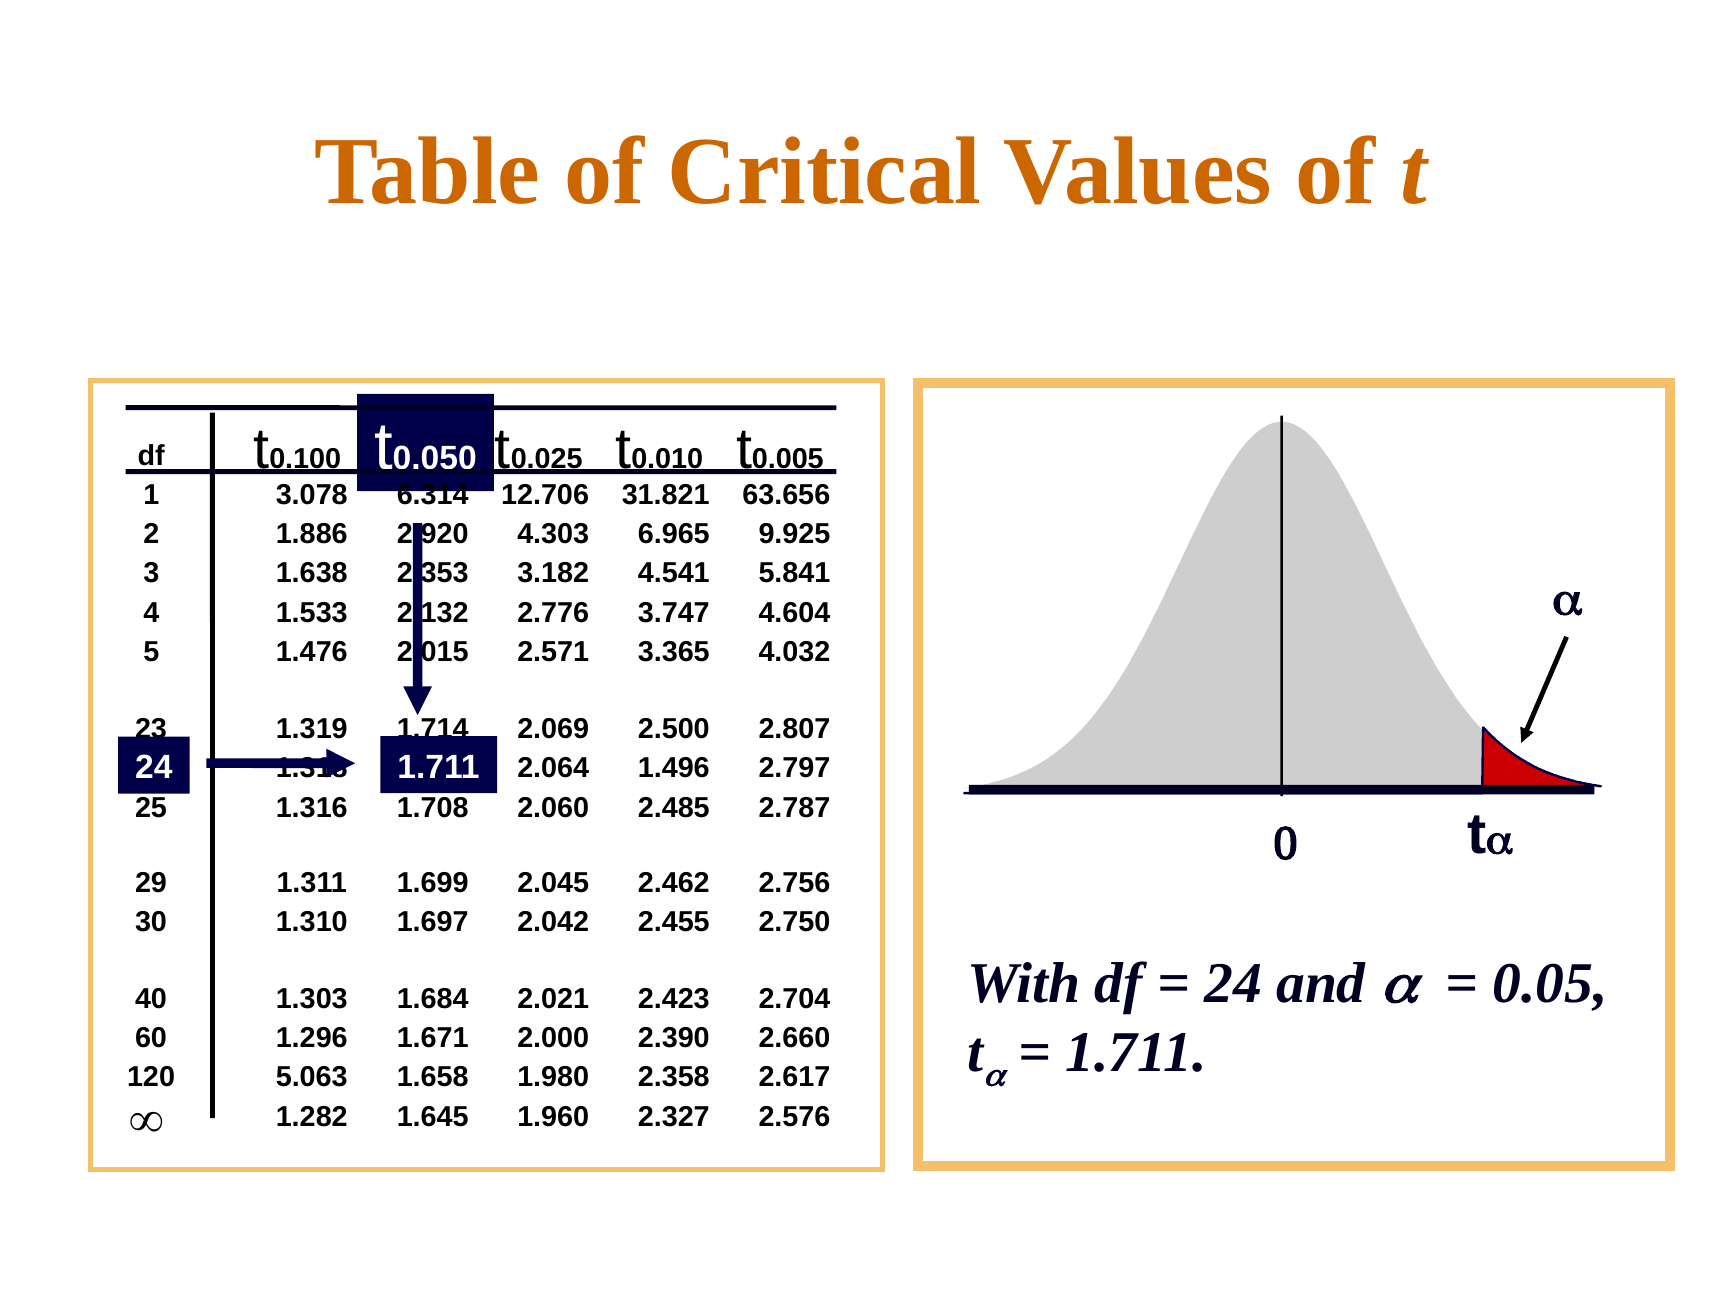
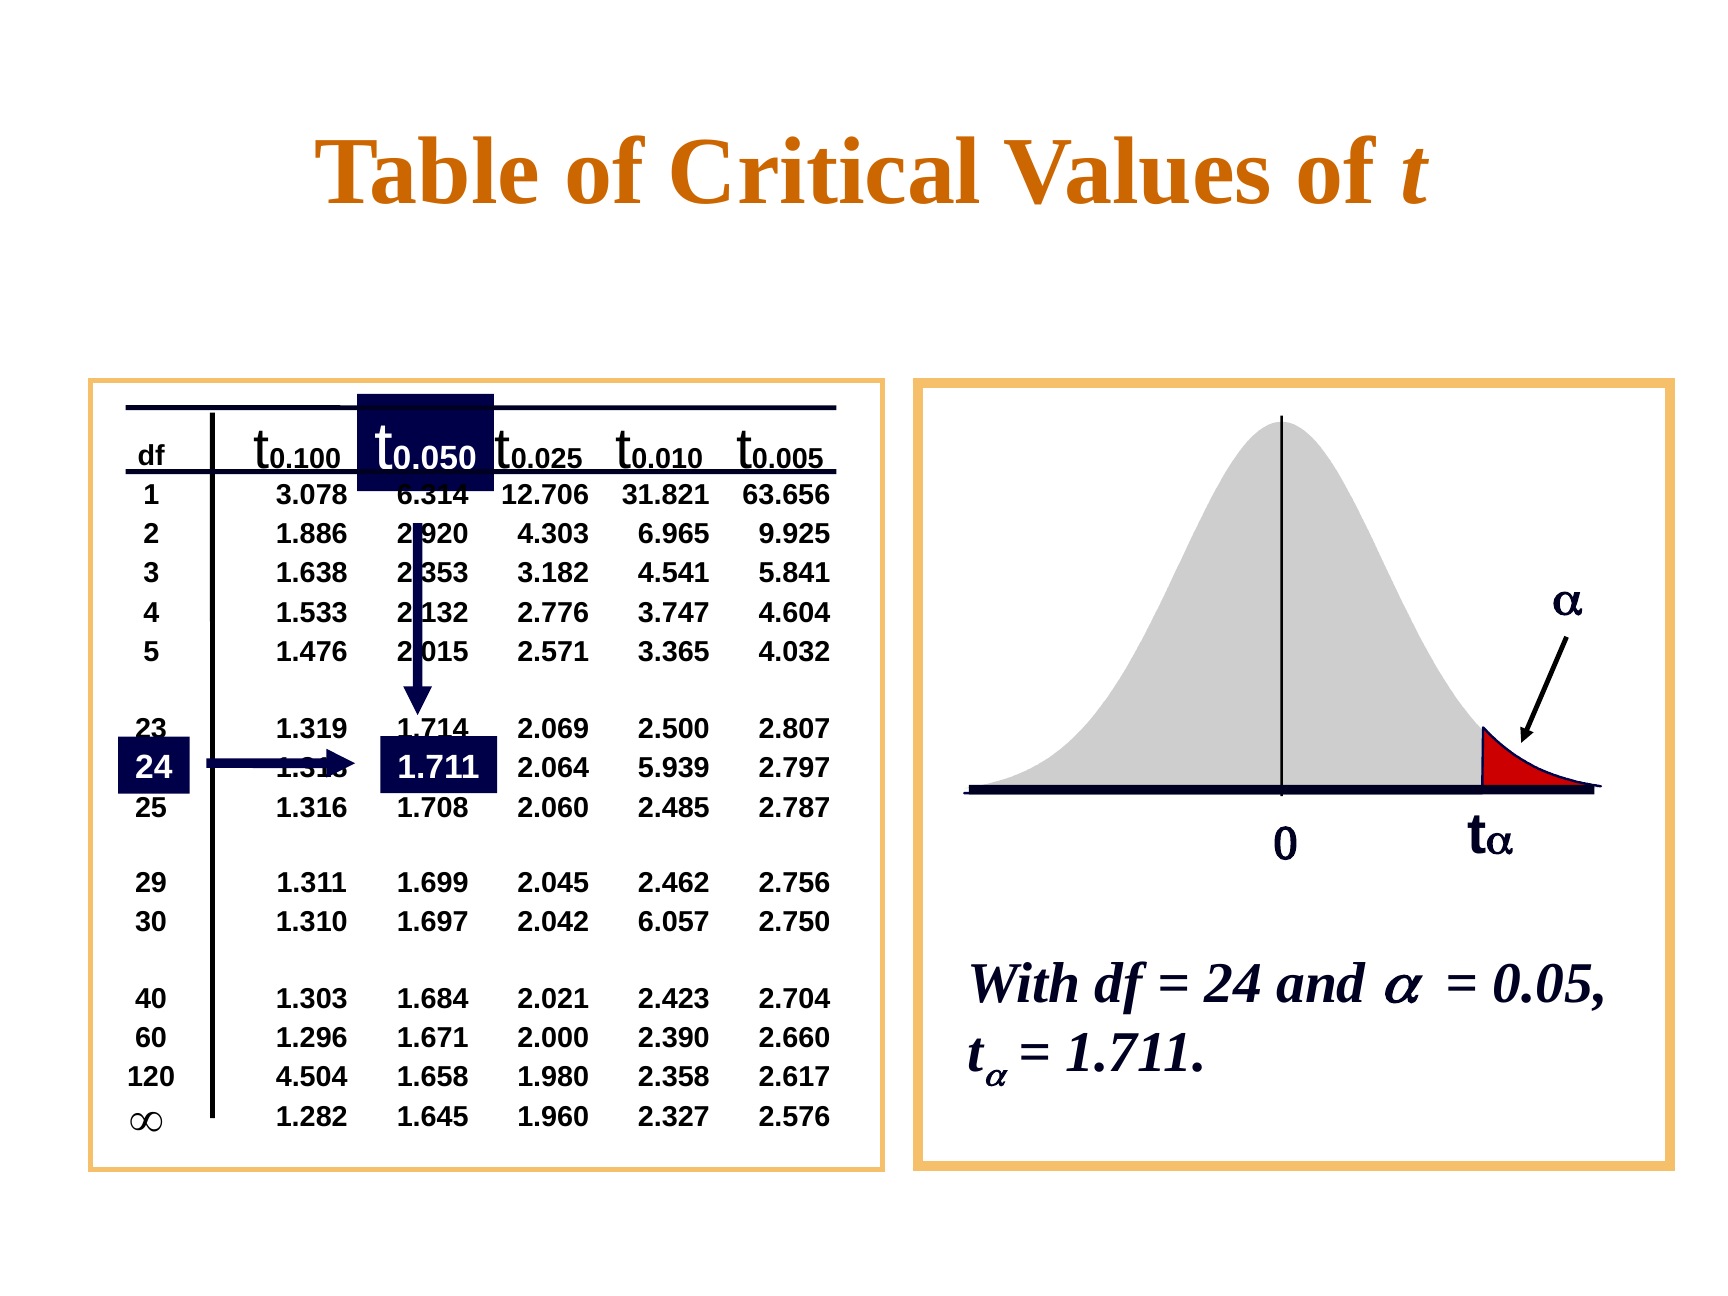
1.496: 1.496 -> 5.939
2.455: 2.455 -> 6.057
5.063: 5.063 -> 4.504
